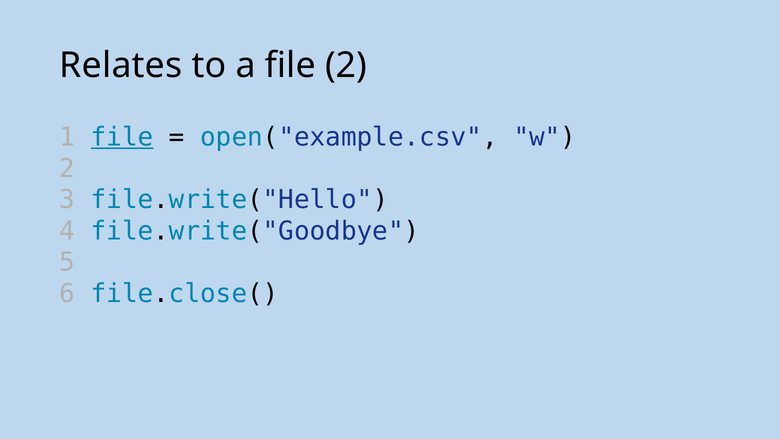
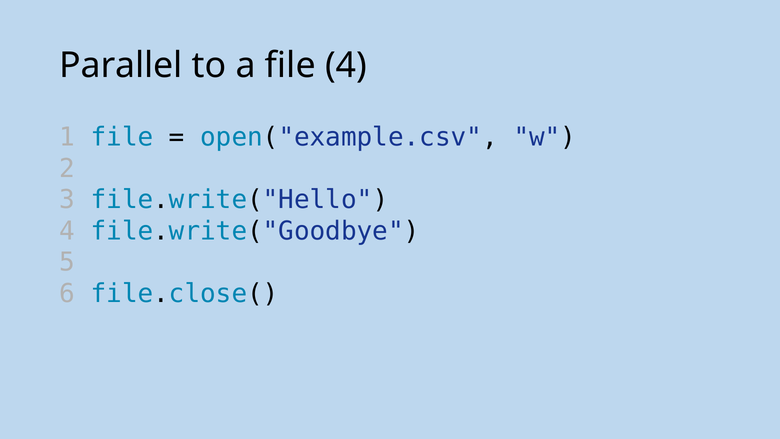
Relates: Relates -> Parallel
file 2: 2 -> 4
file at (122, 137) underline: present -> none
